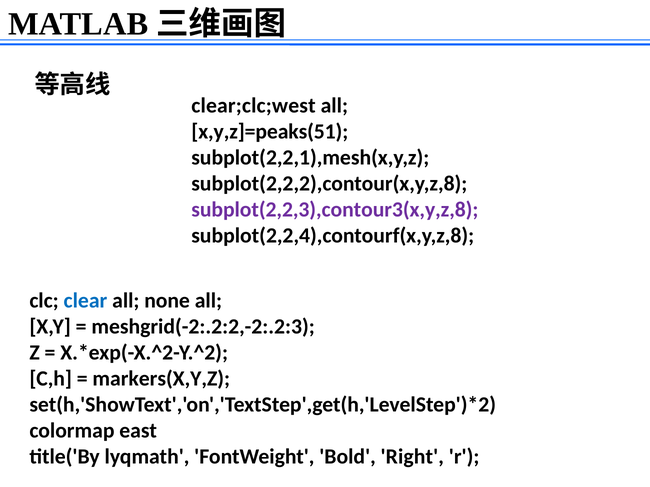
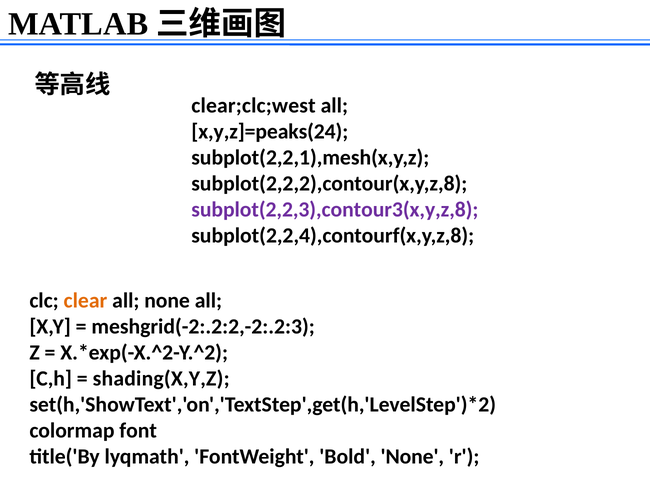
x,y,z]=peaks(51: x,y,z]=peaks(51 -> x,y,z]=peaks(24
clear colour: blue -> orange
markers(X,Y,Z: markers(X,Y,Z -> shading(X,Y,Z
east: east -> font
Bold Right: Right -> None
